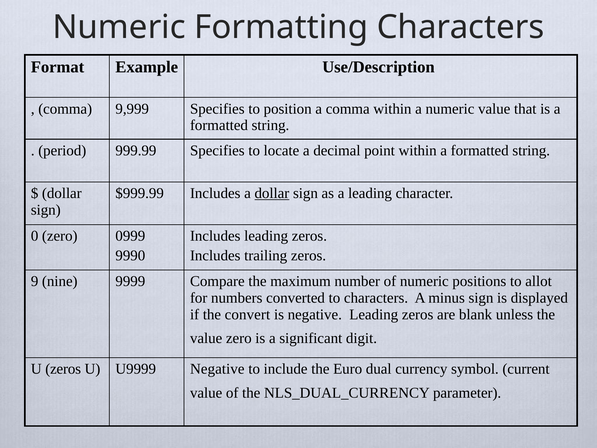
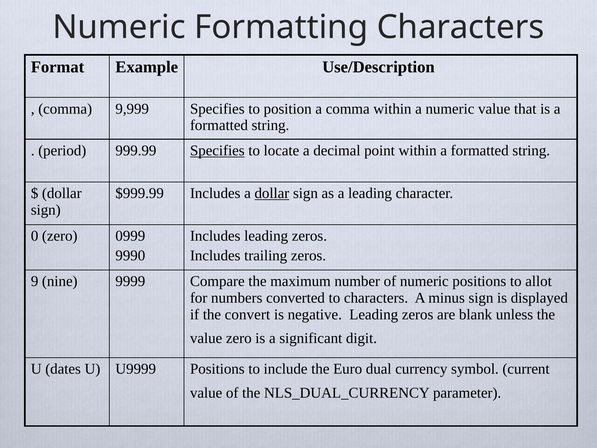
Specifies at (217, 150) underline: none -> present
U zeros: zeros -> dates
U9999 Negative: Negative -> Positions
